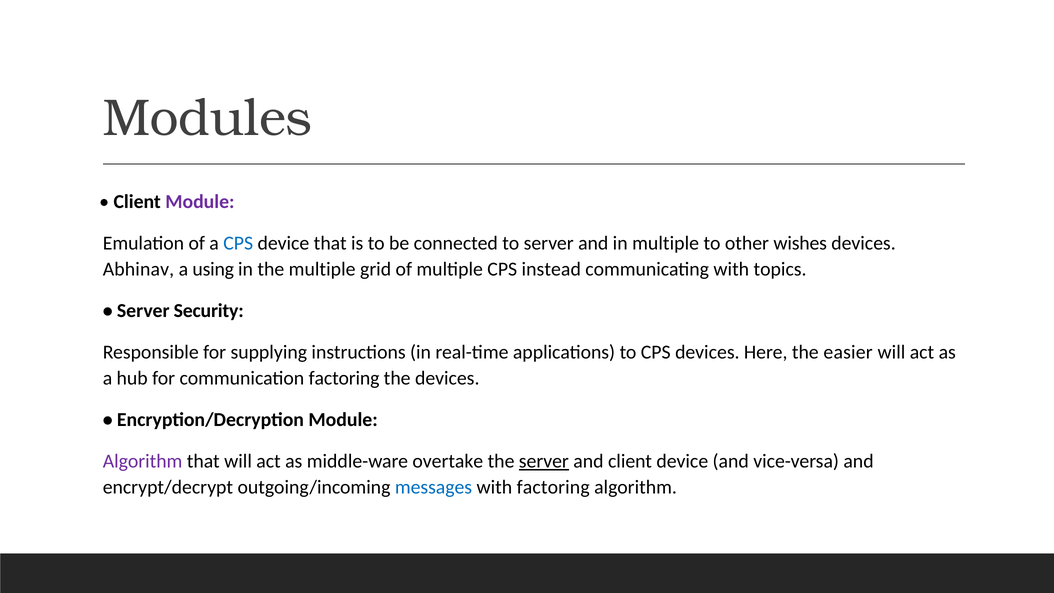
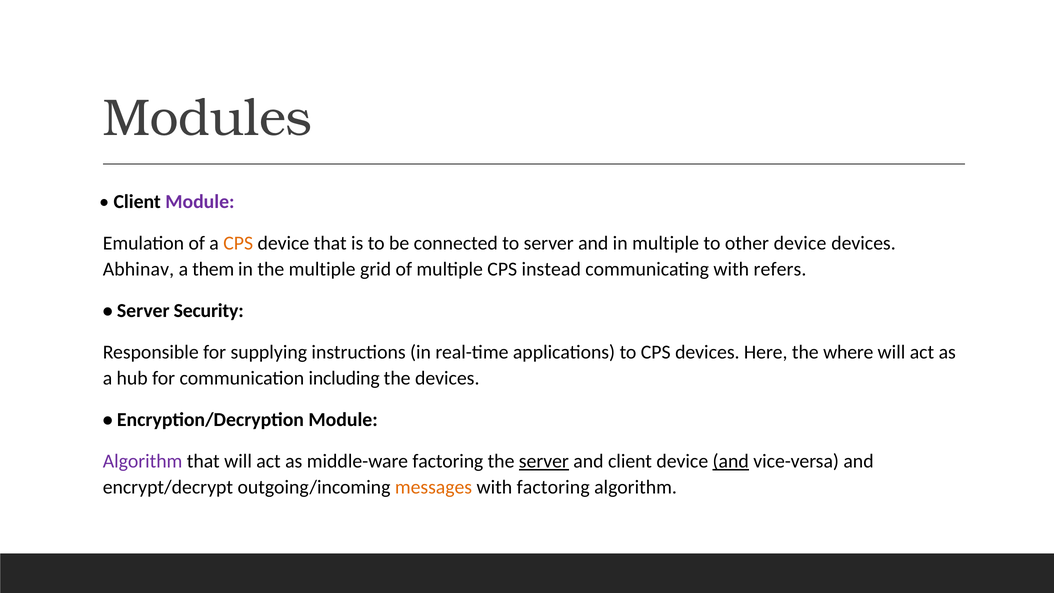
CPS at (238, 243) colour: blue -> orange
other wishes: wishes -> device
using: using -> them
topics: topics -> refers
easier: easier -> where
communication factoring: factoring -> including
middle-ware overtake: overtake -> factoring
and at (731, 461) underline: none -> present
messages colour: blue -> orange
